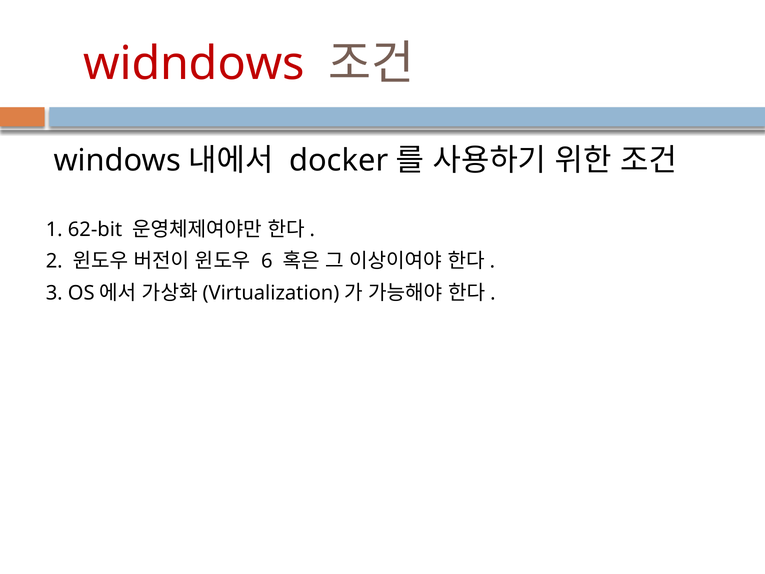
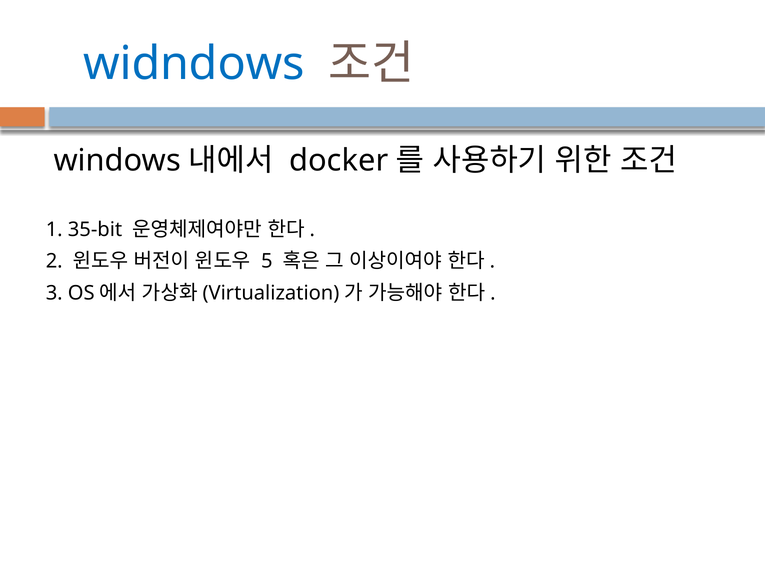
widndows colour: red -> blue
62-bit: 62-bit -> 35-bit
6: 6 -> 5
